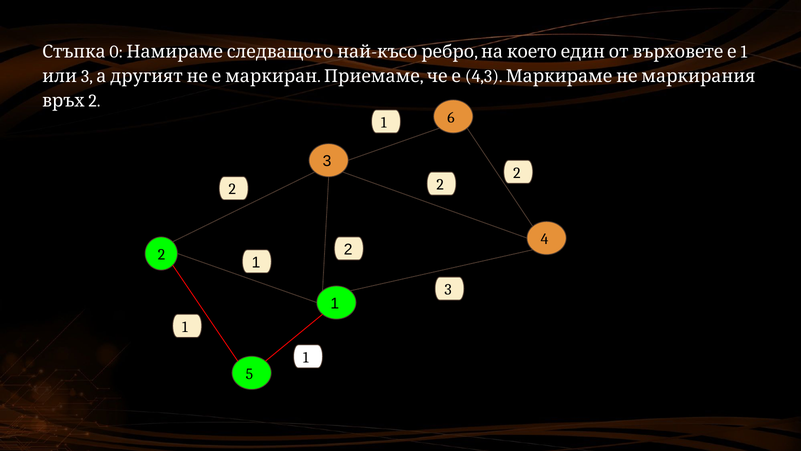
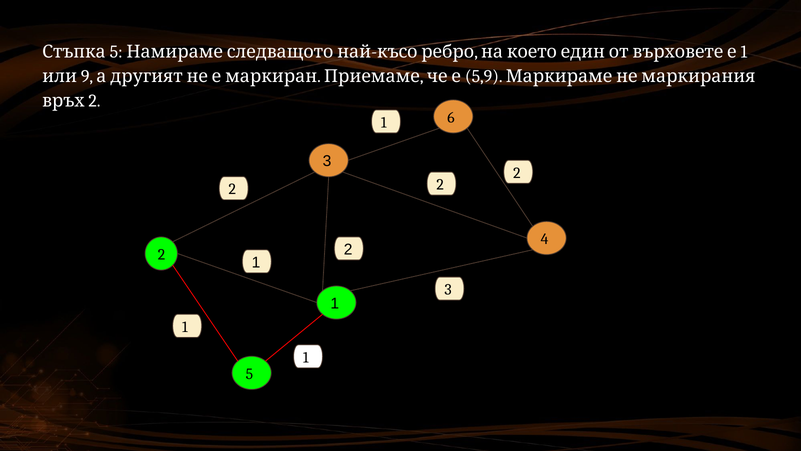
0 at (116, 52): 0 -> 5
3 at (87, 76): 3 -> 9
4,3: 4,3 -> 5,9
